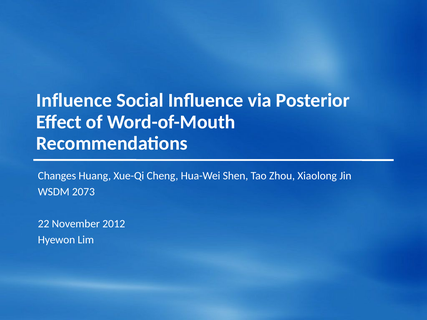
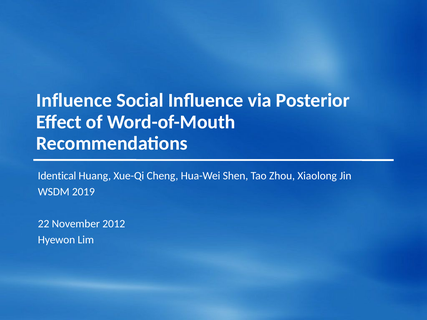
Changes: Changes -> Identical
2073: 2073 -> 2019
